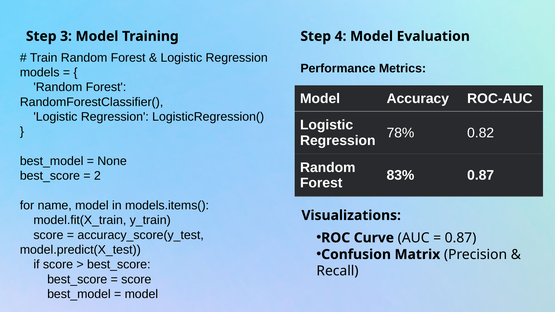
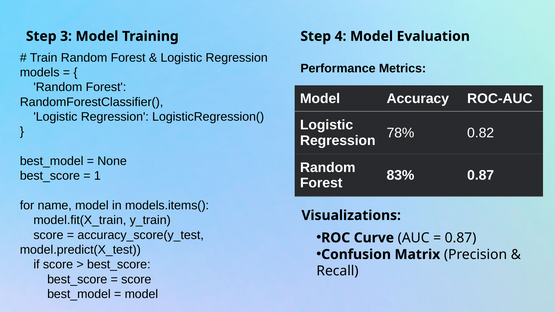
2: 2 -> 1
